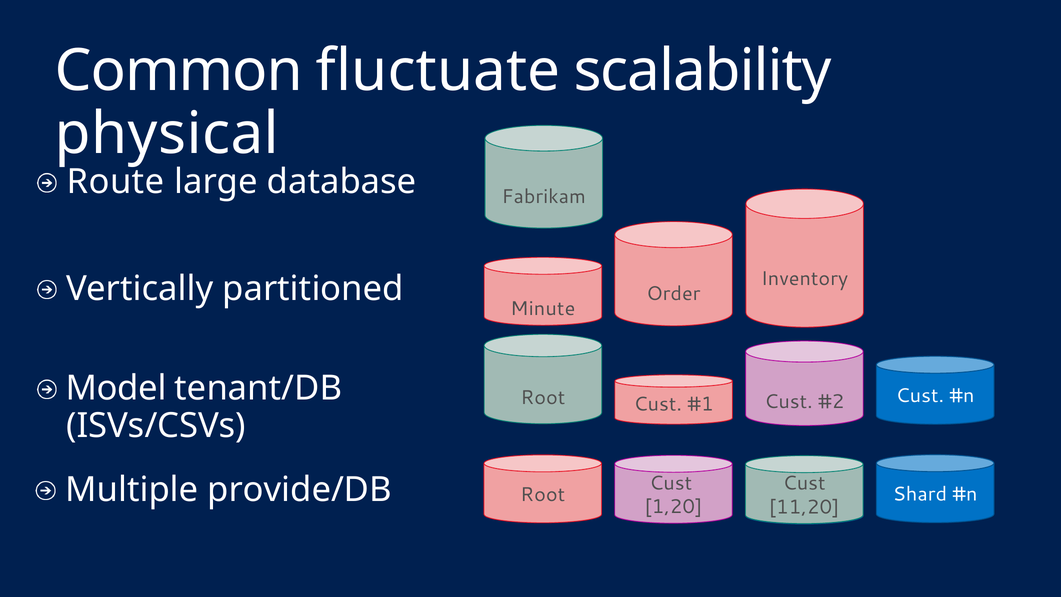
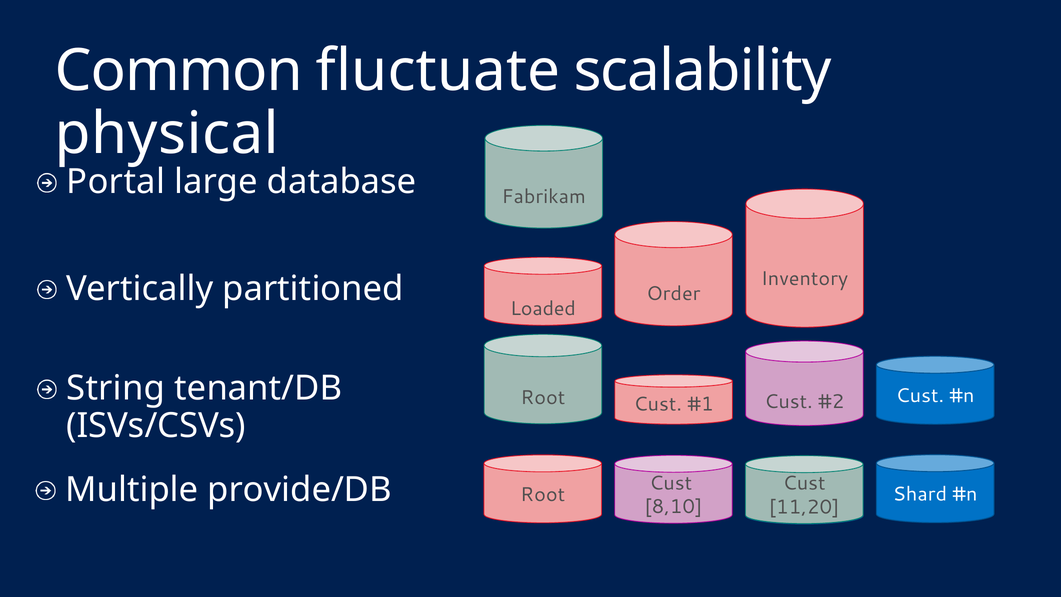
Route: Route -> Portal
Minute: Minute -> Loaded
Model: Model -> String
1,20: 1,20 -> 8,10
